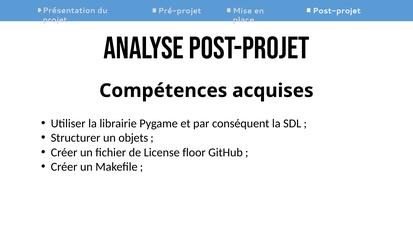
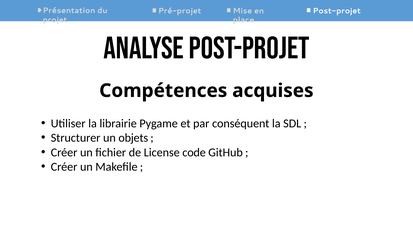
floor: floor -> code
